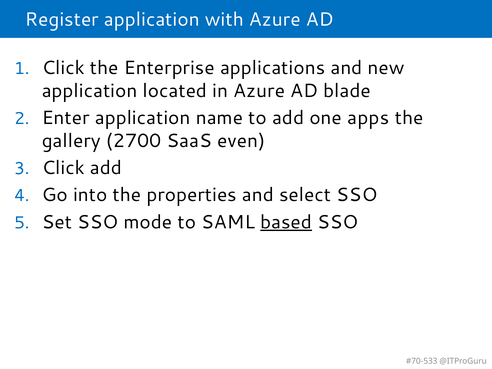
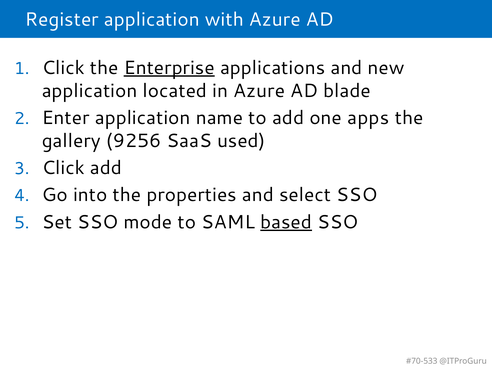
Enterprise underline: none -> present
2700: 2700 -> 9256
even: even -> used
